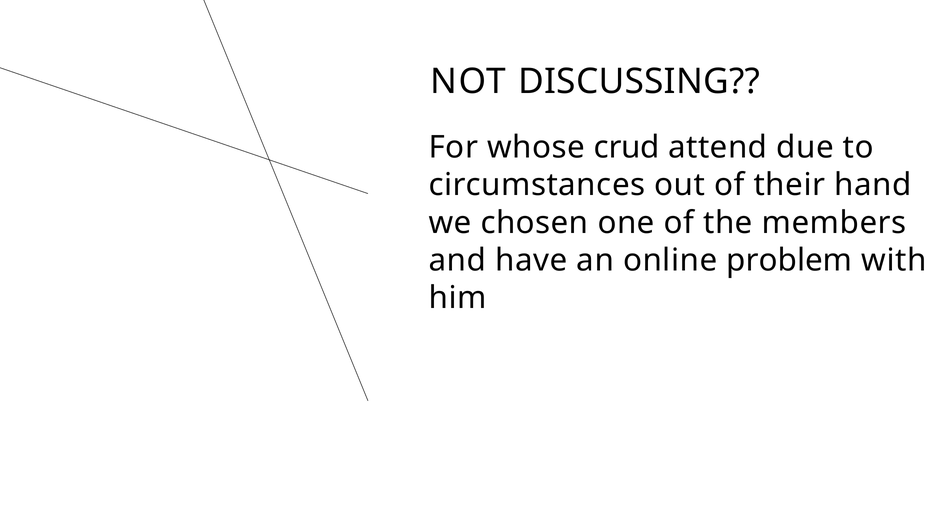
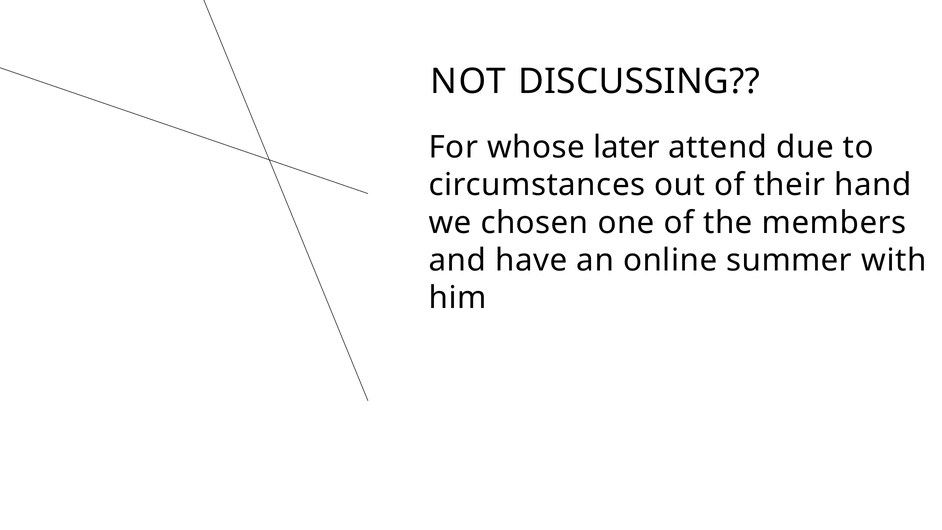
crud: crud -> later
problem: problem -> summer
